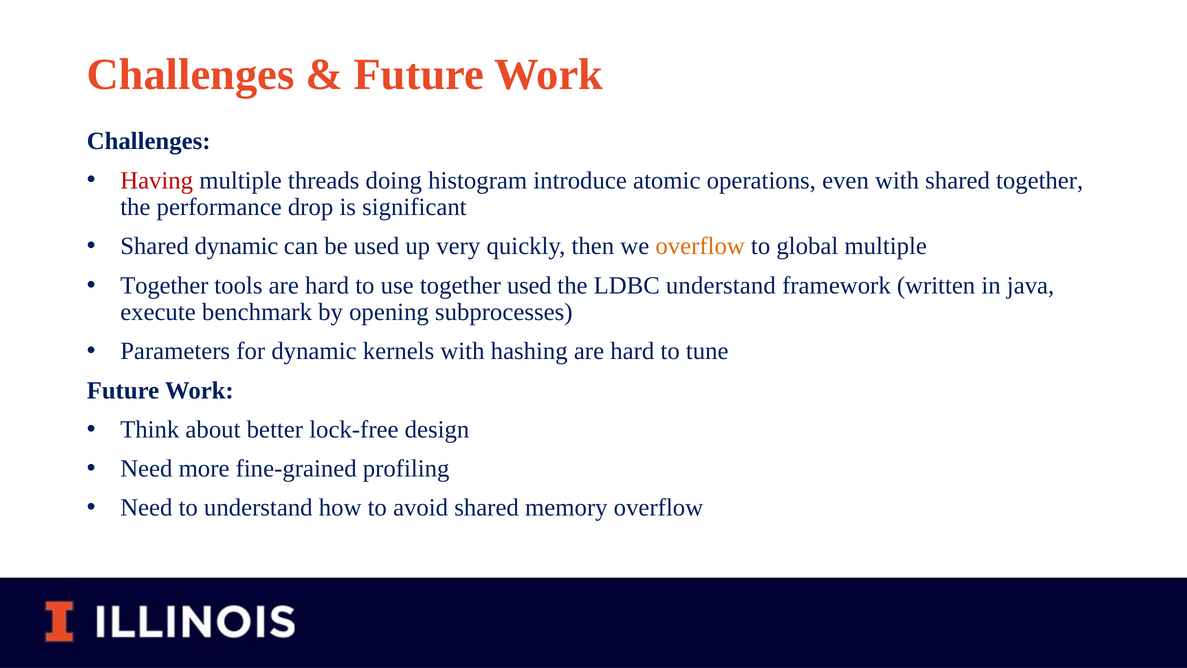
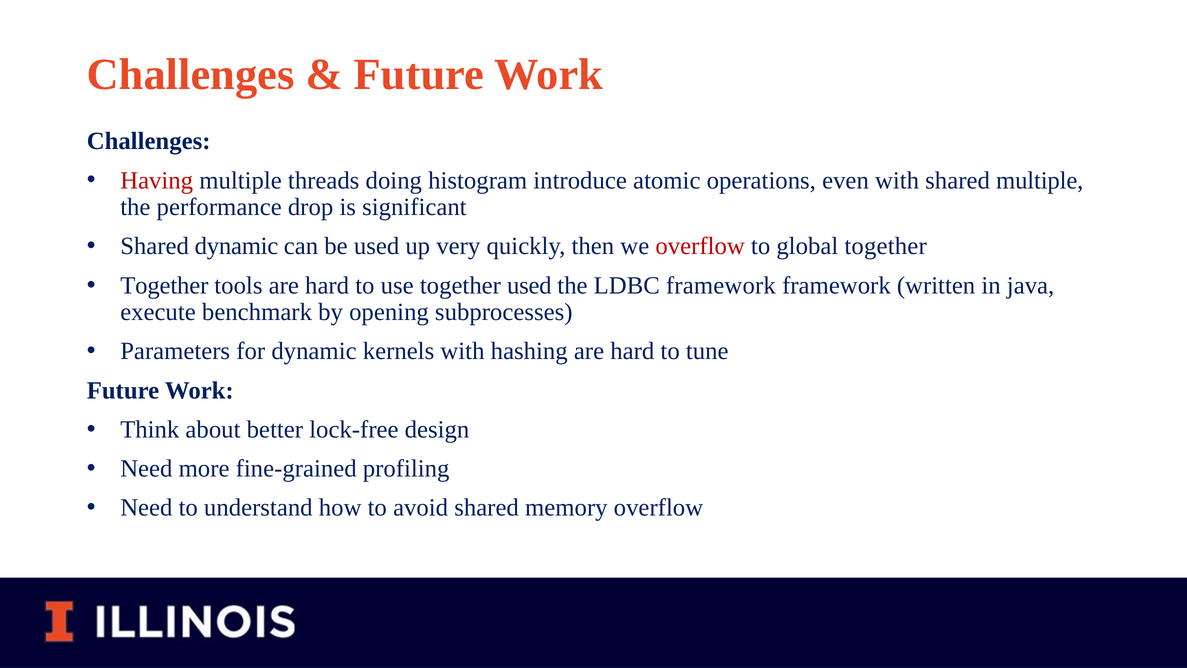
shared together: together -> multiple
overflow at (700, 246) colour: orange -> red
global multiple: multiple -> together
LDBC understand: understand -> framework
